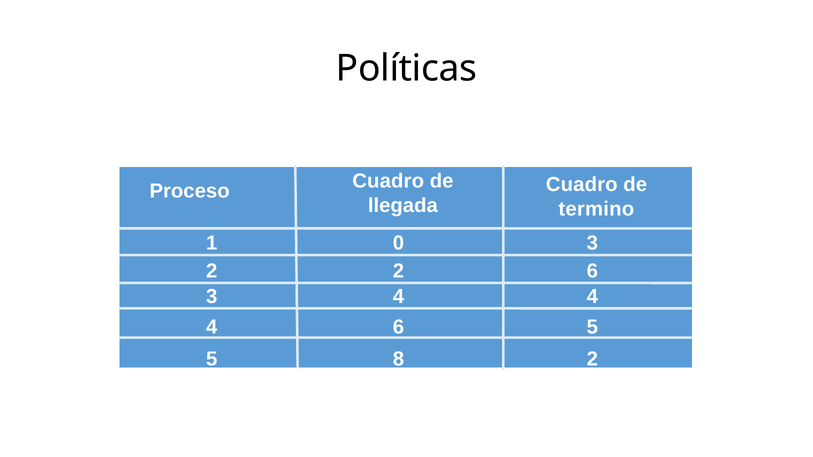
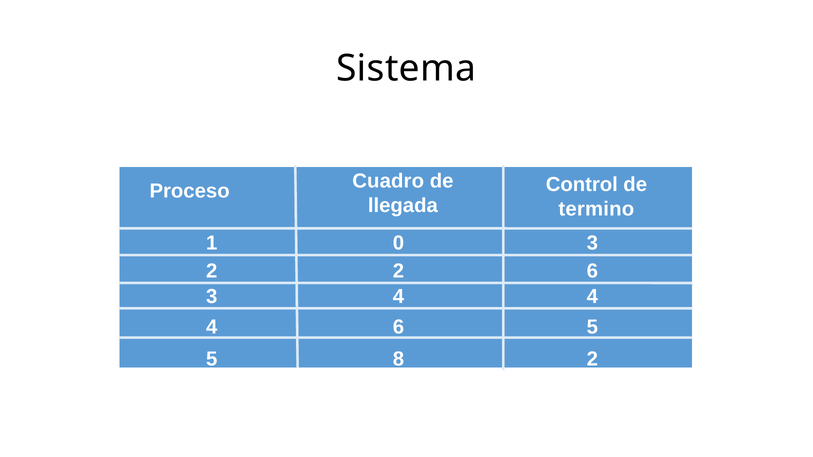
Políticas: Políticas -> Sistema
Cuadro at (582, 185): Cuadro -> Control
